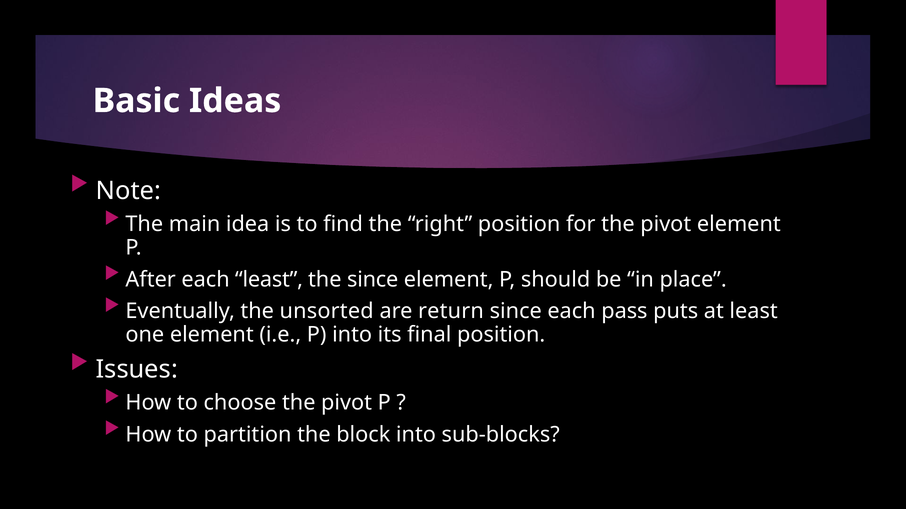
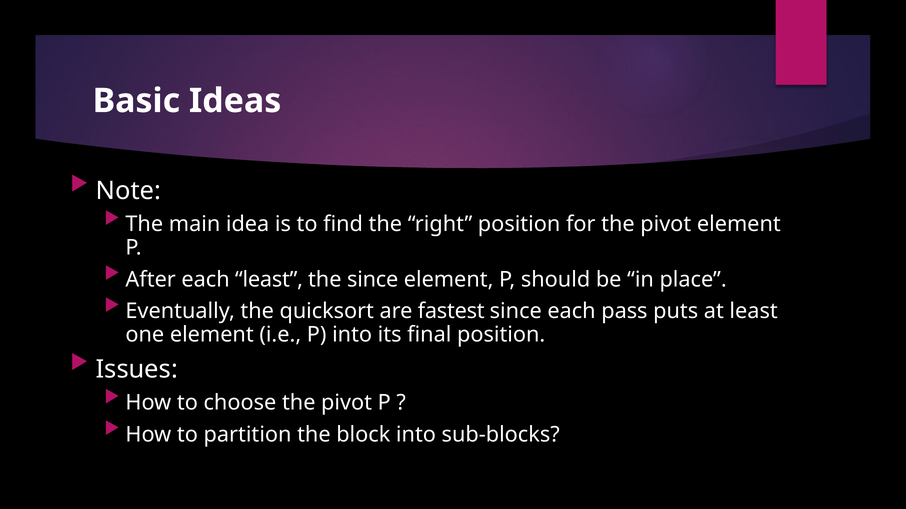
unsorted: unsorted -> quicksort
return: return -> fastest
